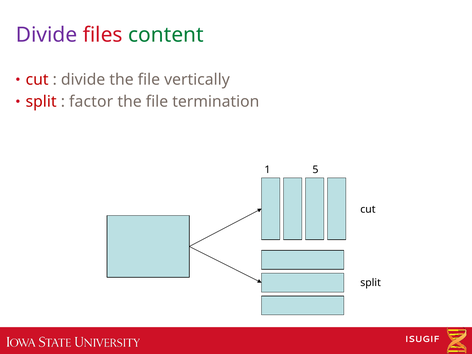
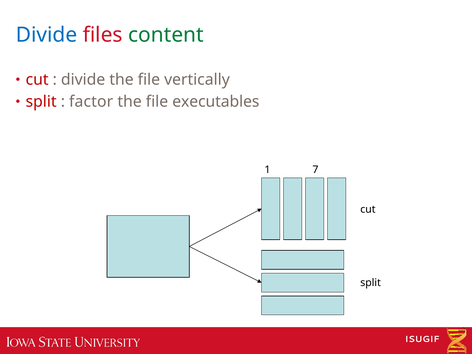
Divide at (46, 35) colour: purple -> blue
termination: termination -> executables
5: 5 -> 7
